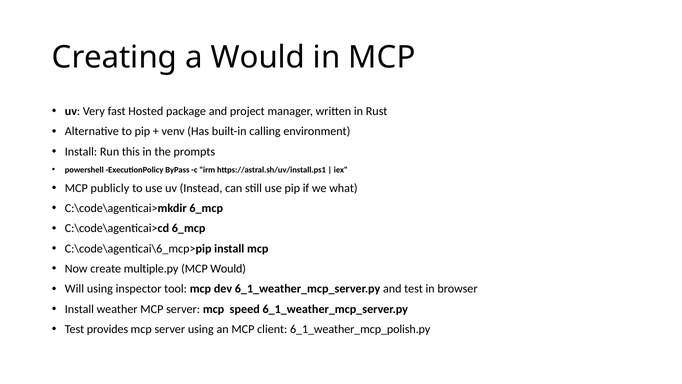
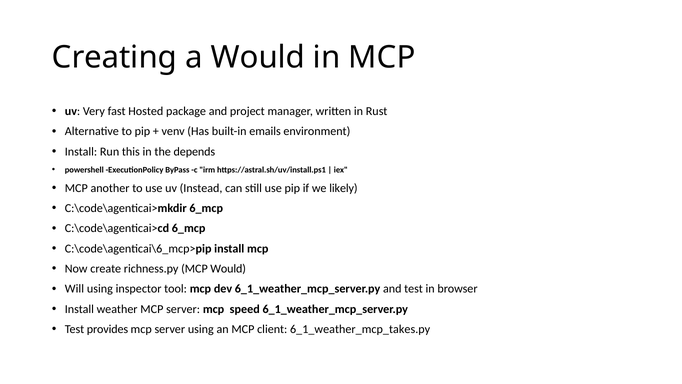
calling: calling -> emails
prompts: prompts -> depends
publicly: publicly -> another
what: what -> likely
multiple.py: multiple.py -> richness.py
6_1_weather_mcp_polish.py: 6_1_weather_mcp_polish.py -> 6_1_weather_mcp_takes.py
